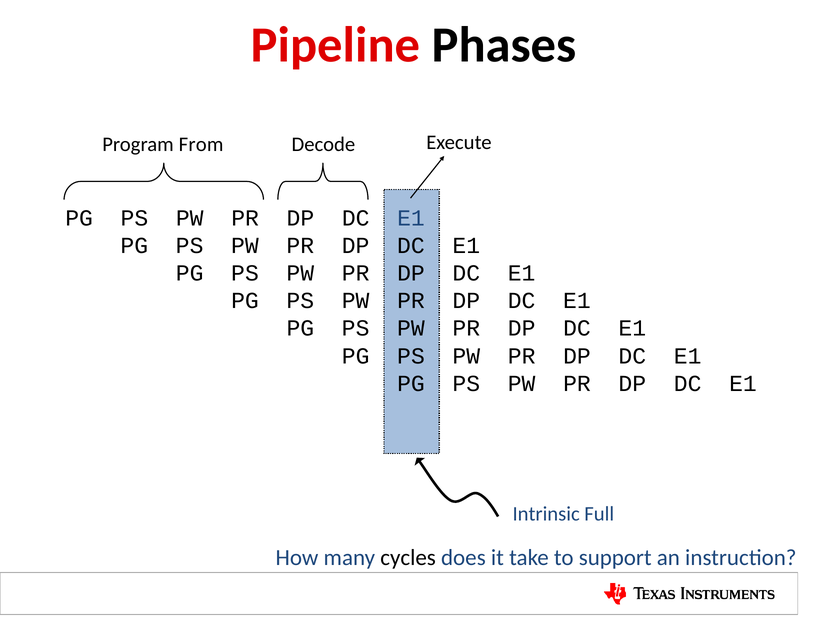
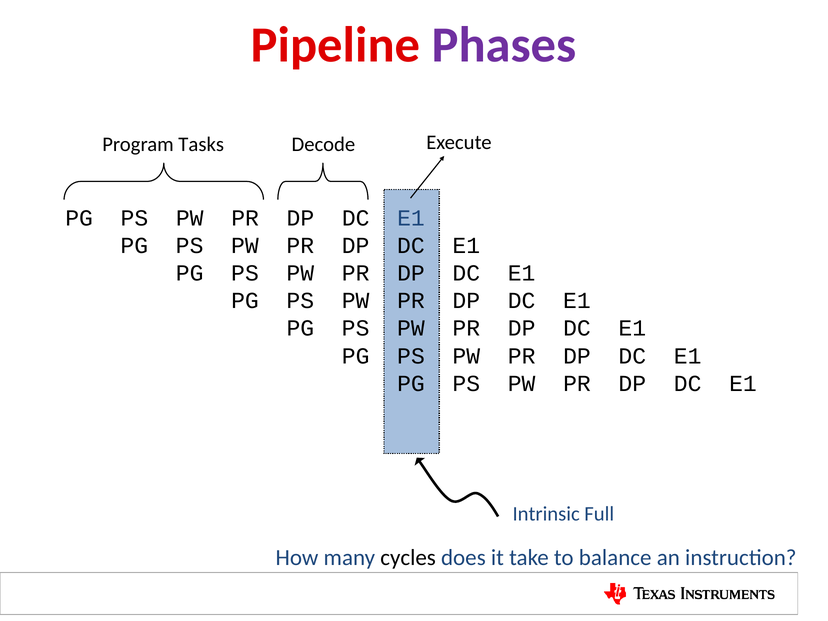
Phases colour: black -> purple
From: From -> Tasks
support: support -> balance
